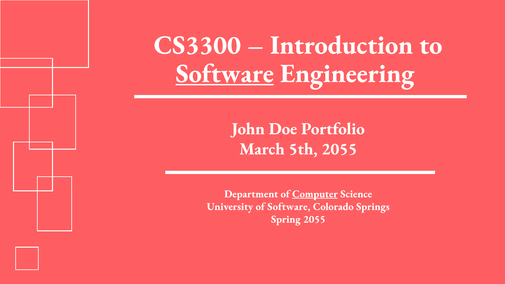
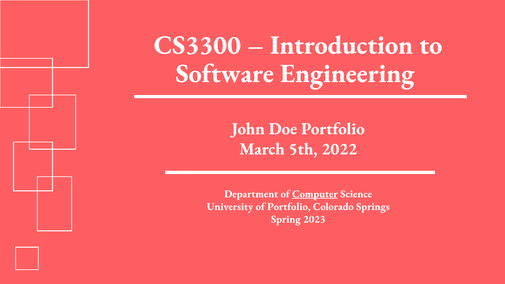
Software at (225, 73) underline: present -> none
5th 2055: 2055 -> 2022
of Software: Software -> Portfolio
Spring 2055: 2055 -> 2023
